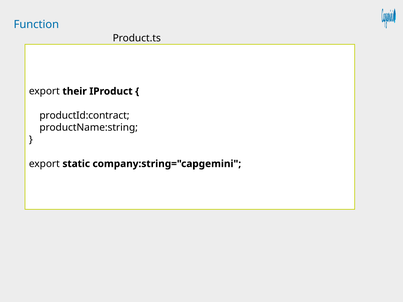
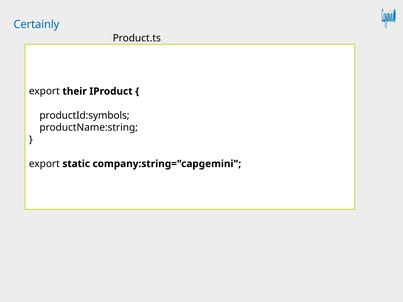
Function: Function -> Certainly
productId:contract: productId:contract -> productId:symbols
